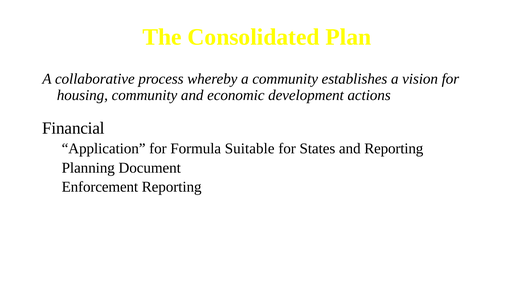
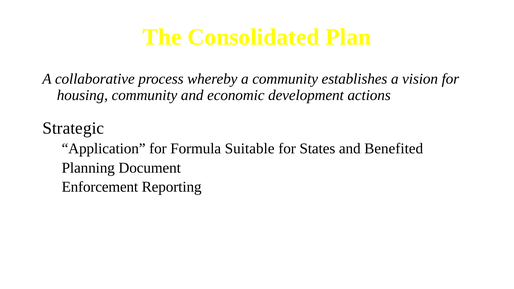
Financial: Financial -> Strategic
and Reporting: Reporting -> Benefited
